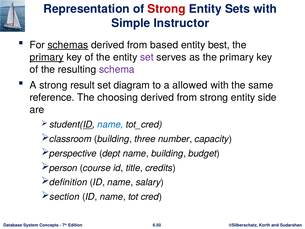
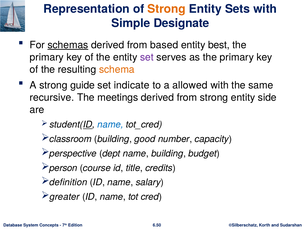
Strong at (167, 9) colour: red -> orange
Instructor: Instructor -> Designate
primary at (47, 57) underline: present -> none
schema colour: purple -> orange
result: result -> guide
diagram: diagram -> indicate
reference: reference -> recursive
choosing: choosing -> meetings
three: three -> good
section: section -> greater
